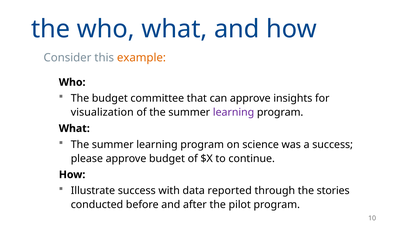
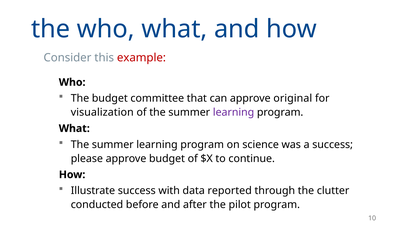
example colour: orange -> red
insights: insights -> original
stories: stories -> clutter
